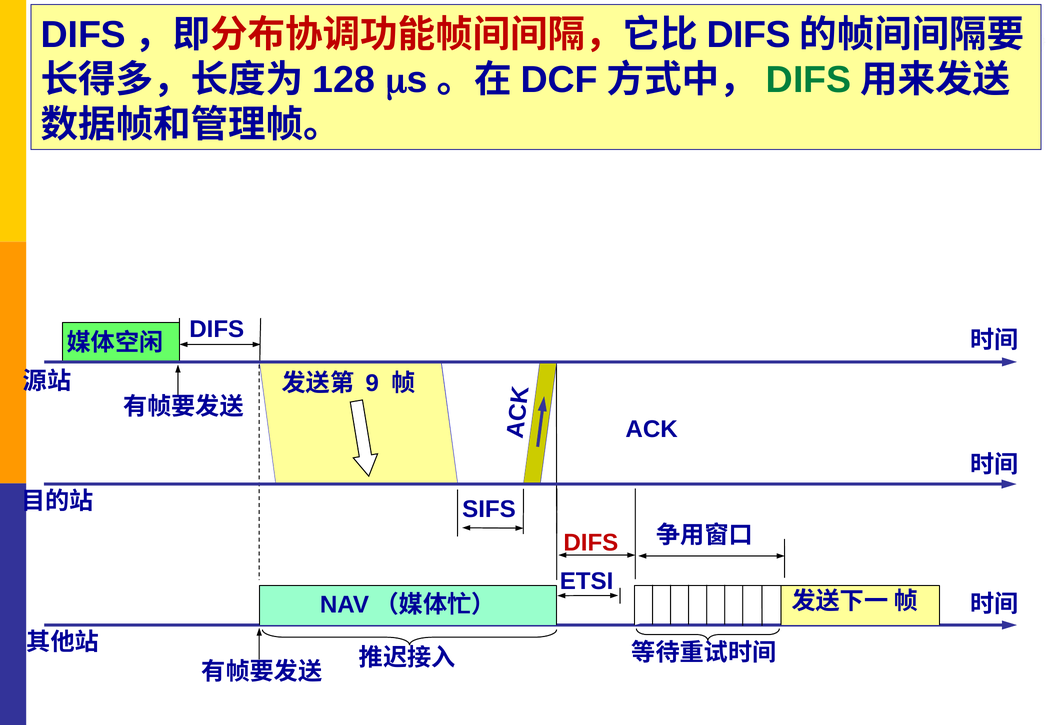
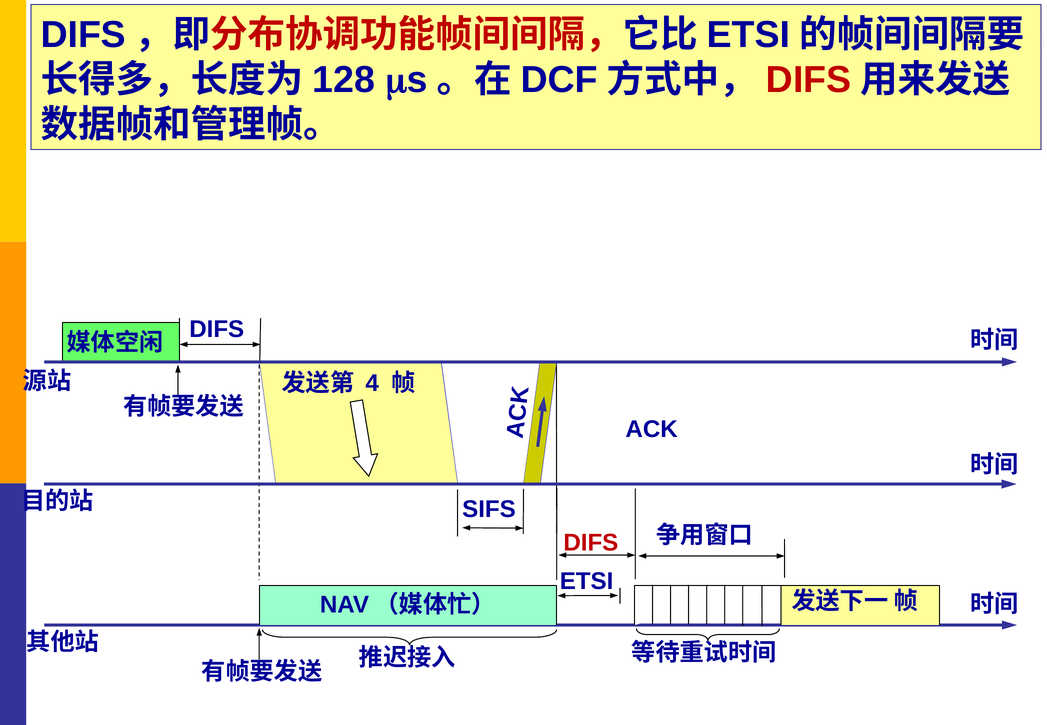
DIFS at (749, 35): DIFS -> ETSI
DIFS at (809, 80) colour: green -> red
9: 9 -> 4
